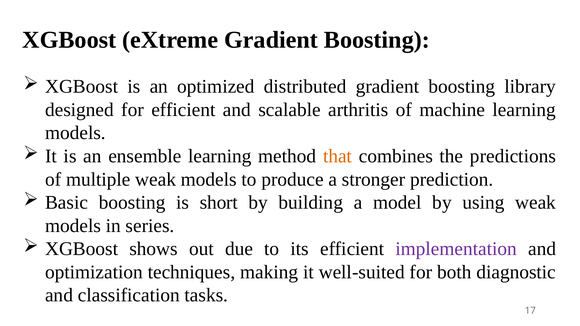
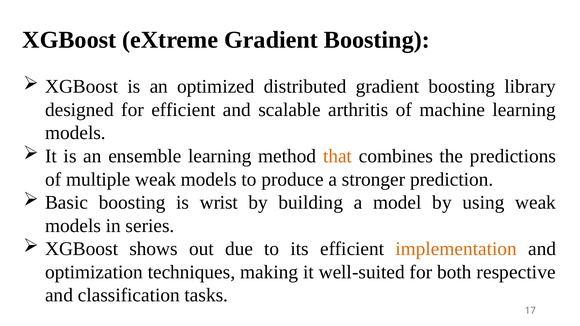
short: short -> wrist
implementation colour: purple -> orange
diagnostic: diagnostic -> respective
